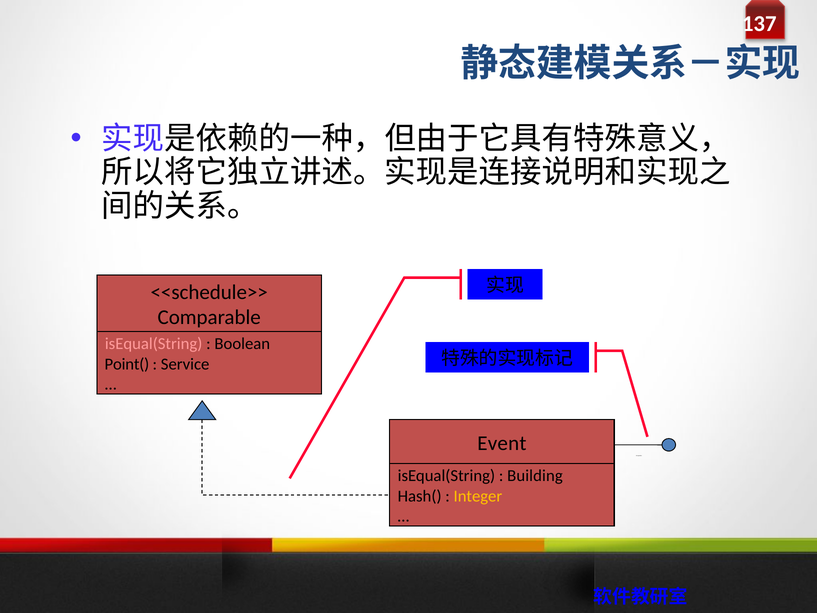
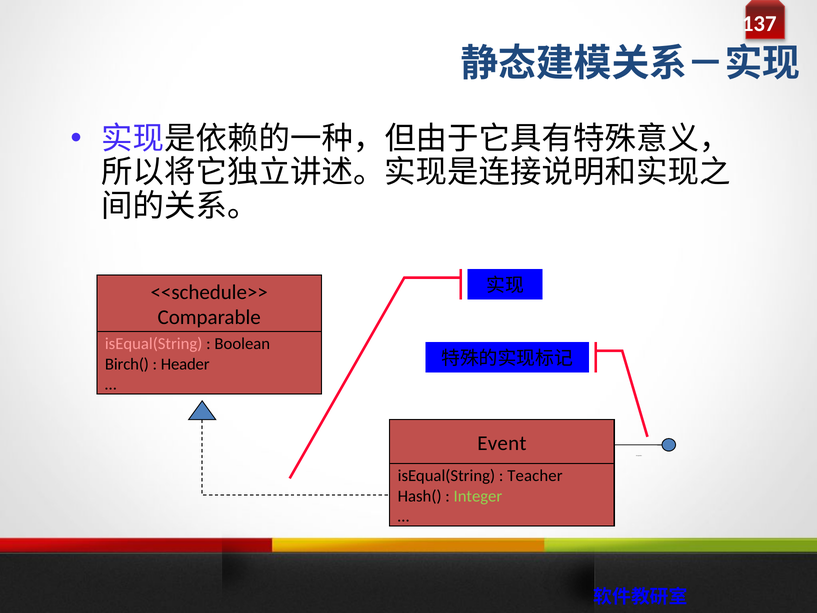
Point(: Point( -> Birch(
Service: Service -> Header
Building: Building -> Teacher
Integer colour: yellow -> light green
